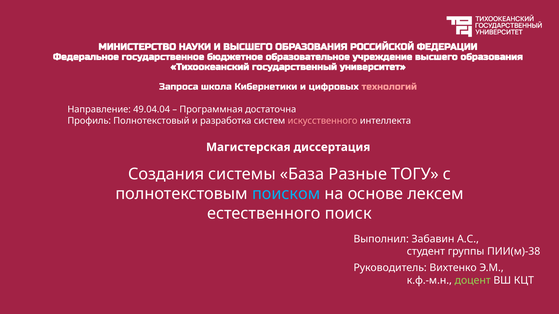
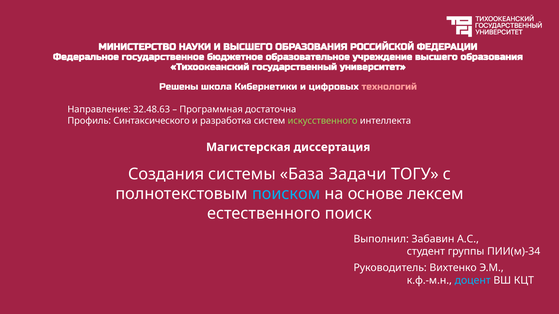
Запроса: Запроса -> Решены
49.04.04: 49.04.04 -> 32.48.63
Полнотекстовый: Полнотекстовый -> Синтаксического
искусственного colour: pink -> light green
Разные: Разные -> Задачи
ПИИ(м)-38: ПИИ(м)-38 -> ПИИ(м)-34
доцент colour: light green -> light blue
